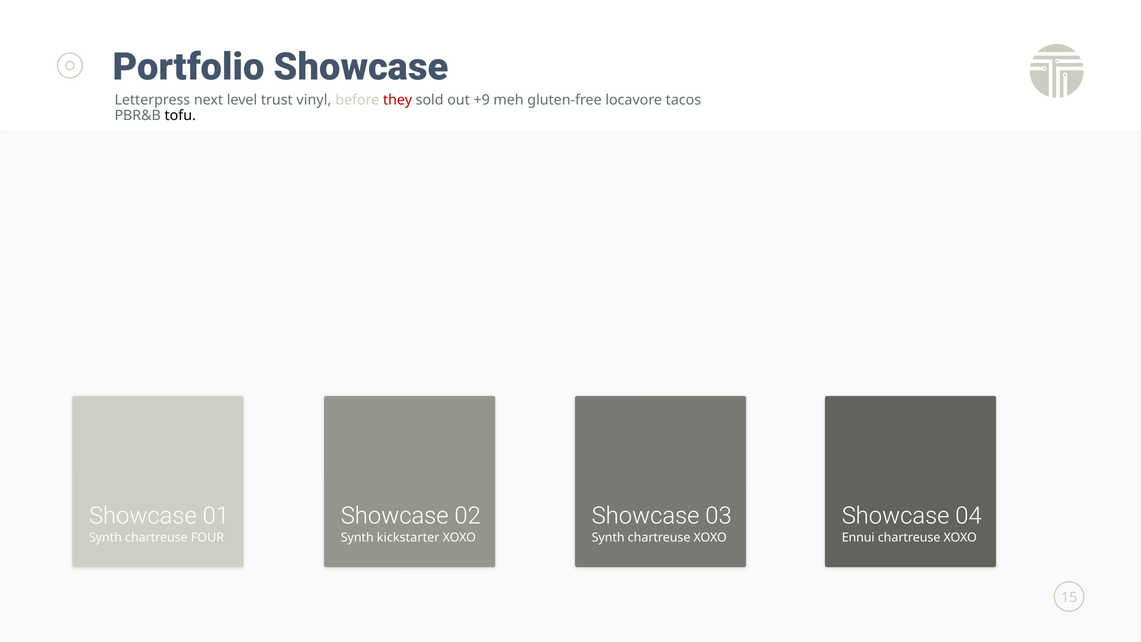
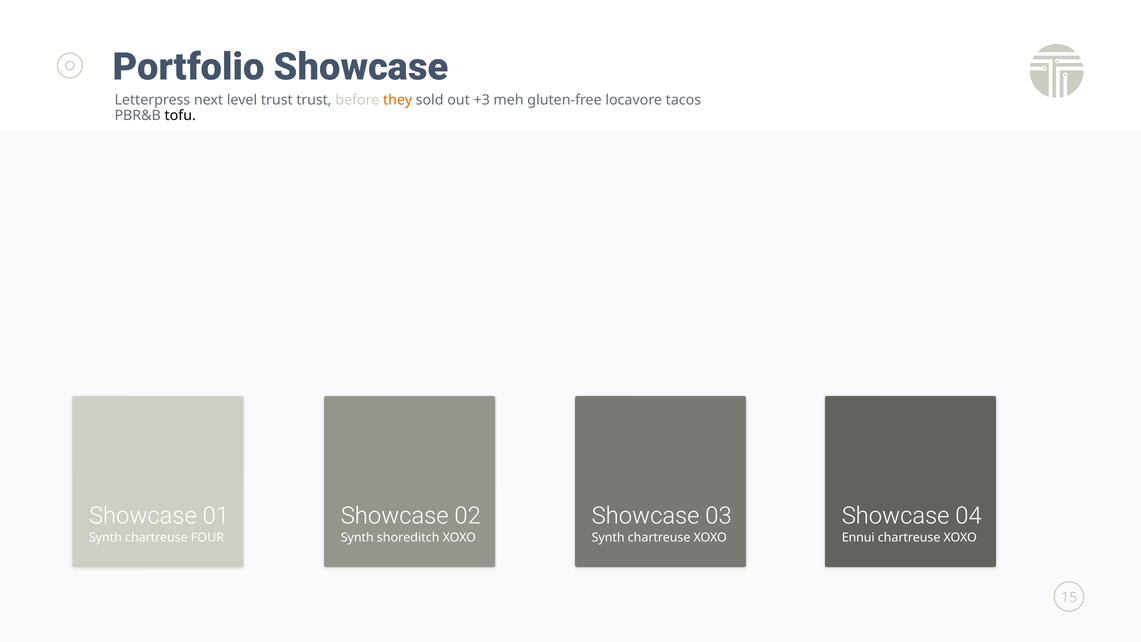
trust vinyl: vinyl -> trust
they colour: red -> orange
+9: +9 -> +3
kickstarter: kickstarter -> shoreditch
